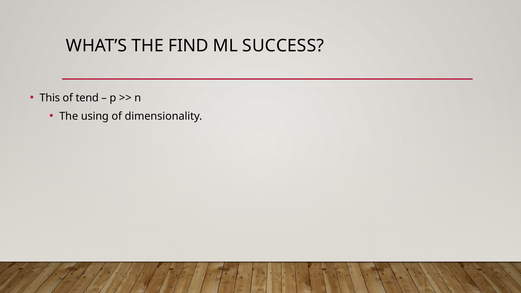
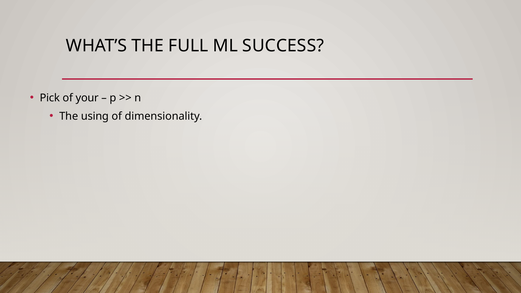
FIND: FIND -> FULL
This: This -> Pick
tend: tend -> your
